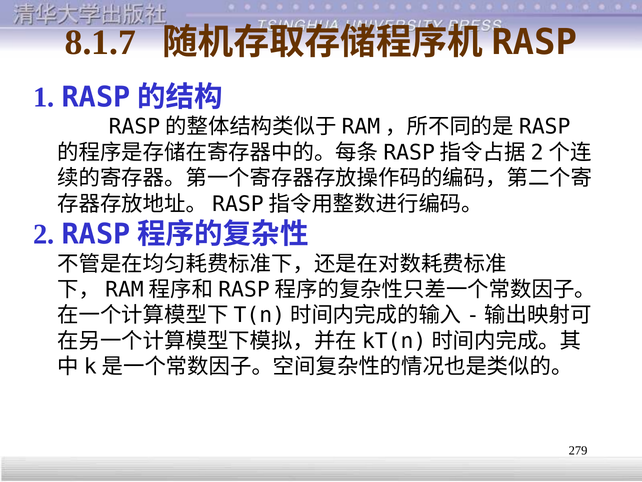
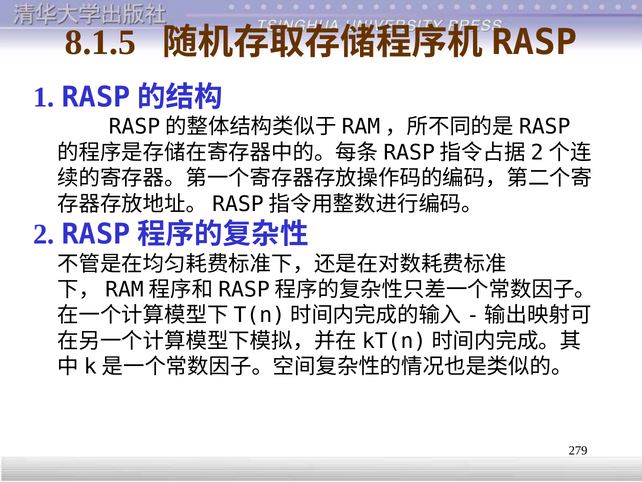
8.1.7: 8.1.7 -> 8.1.5
